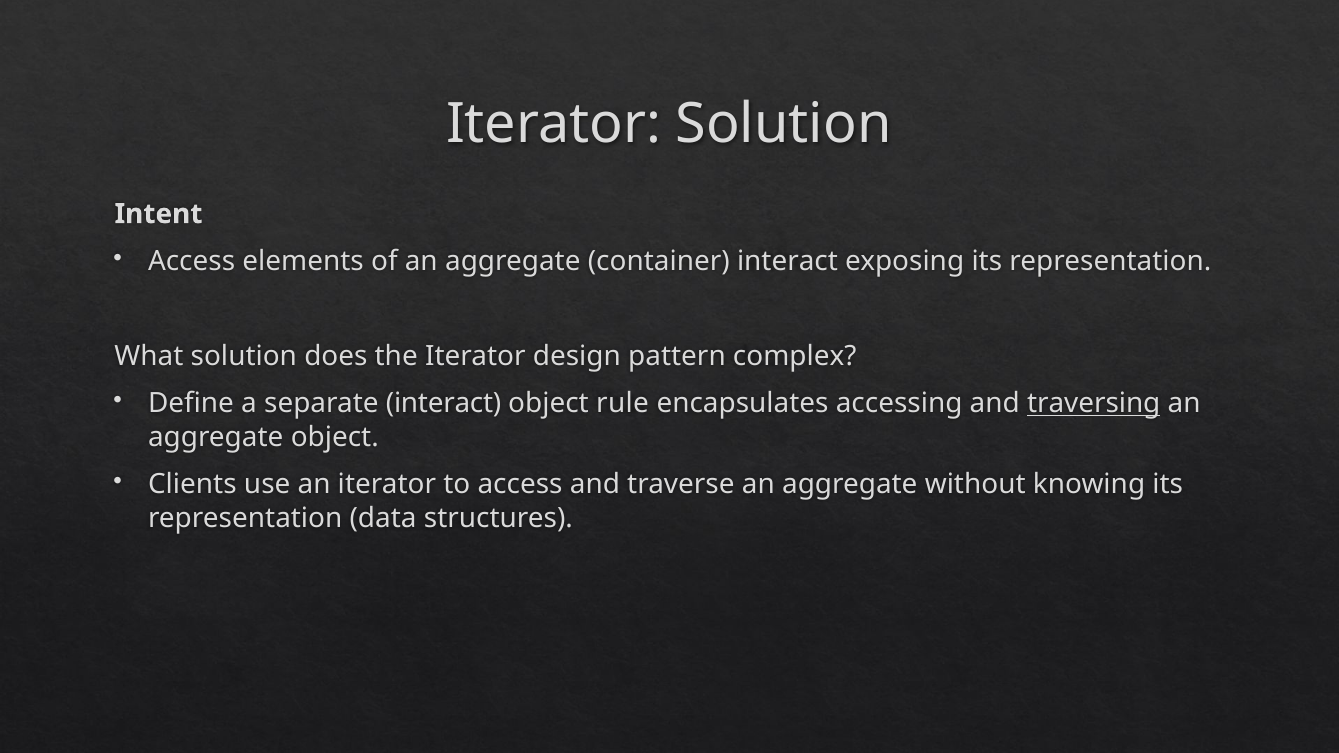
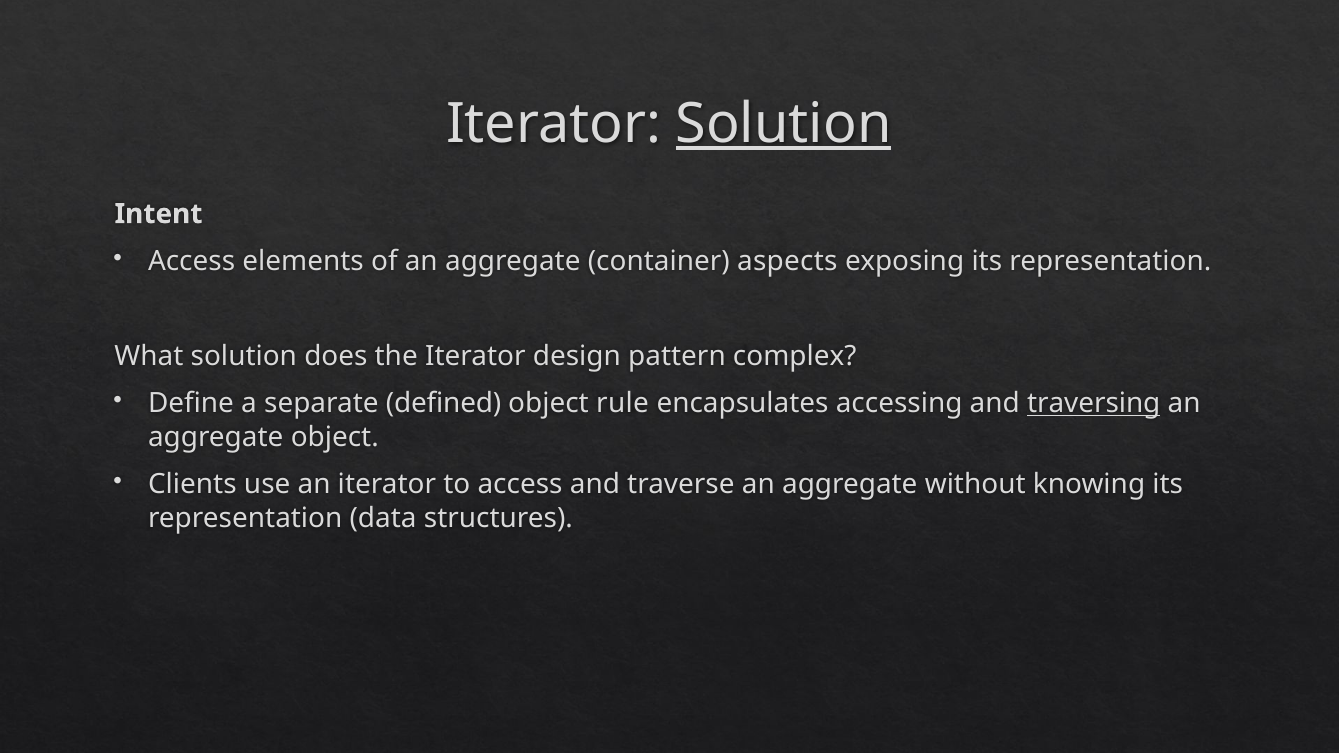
Solution at (784, 124) underline: none -> present
container interact: interact -> aspects
separate interact: interact -> defined
